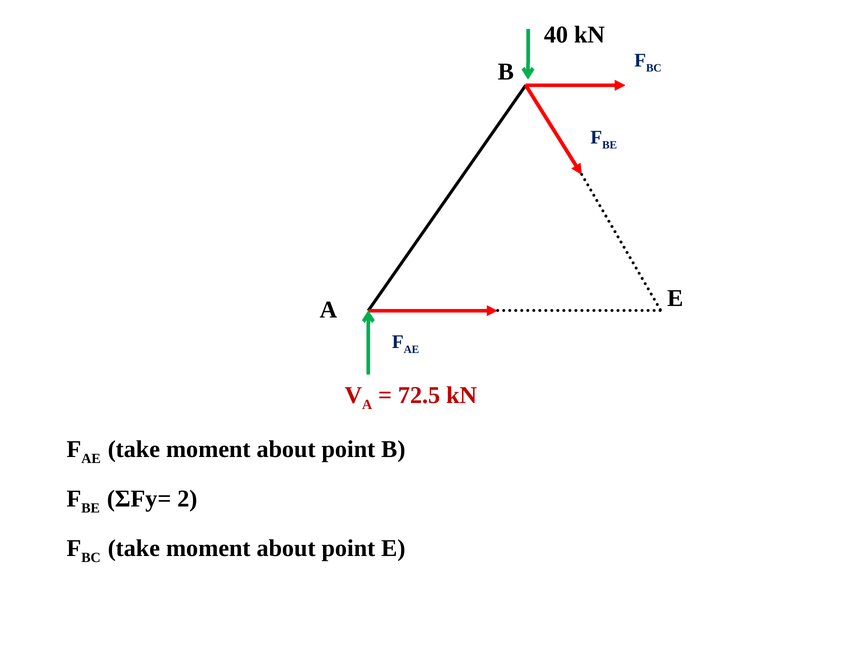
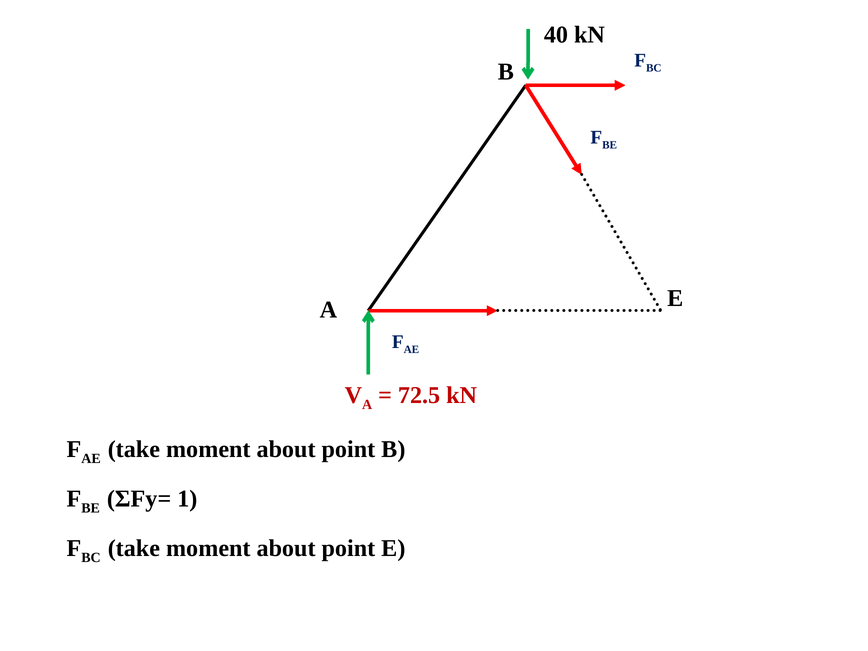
2: 2 -> 1
